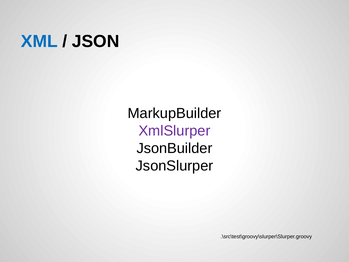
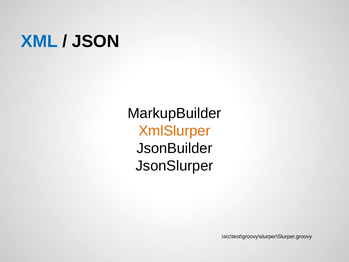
XmlSlurper colour: purple -> orange
